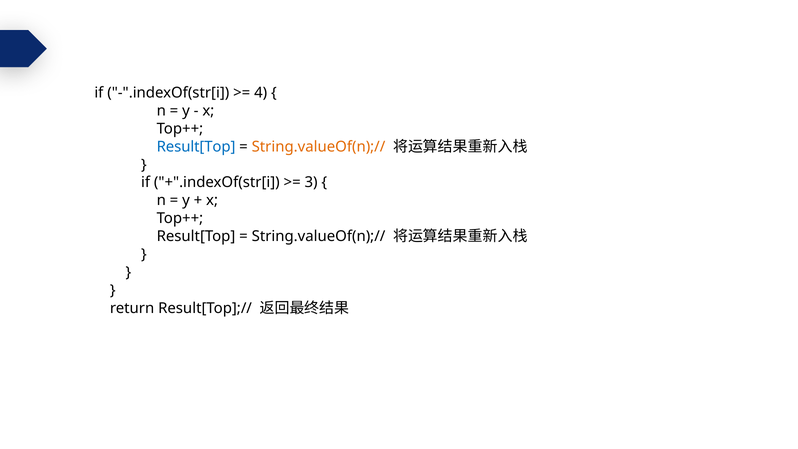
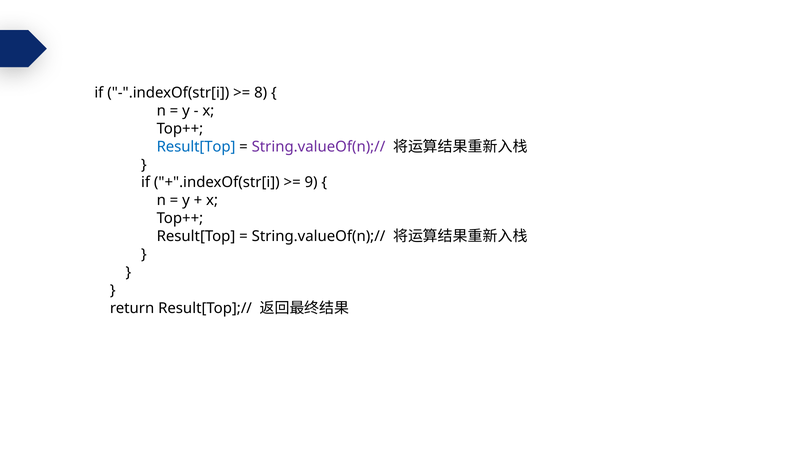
4: 4 -> 8
String.valueOf(n);// at (318, 147) colour: orange -> purple
3: 3 -> 9
